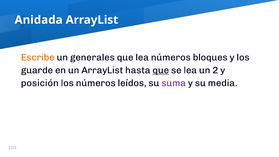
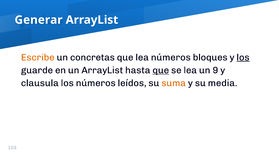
Anidada: Anidada -> Generar
generales: generales -> concretas
los at (243, 57) underline: none -> present
2: 2 -> 9
posición: posición -> clausula
suma colour: purple -> orange
